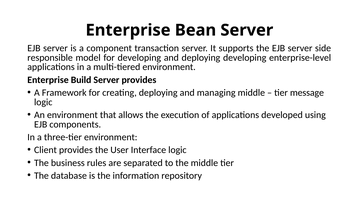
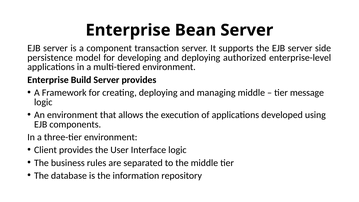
responsible: responsible -> persistence
deploying developing: developing -> authorized
